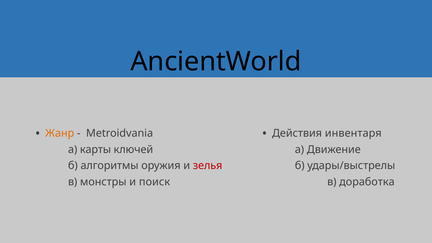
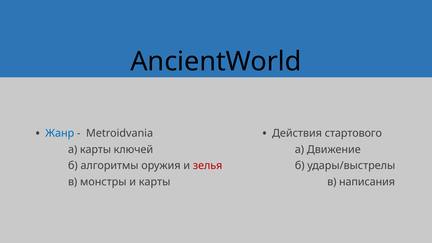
Жанр colour: orange -> blue
инвентаря: инвентаря -> стартового
и поиск: поиск -> карты
доработка: доработка -> написания
